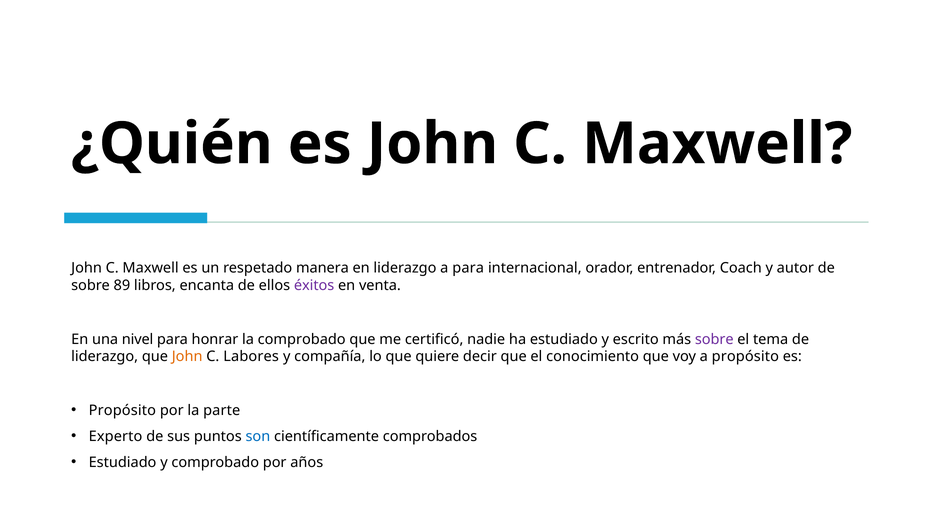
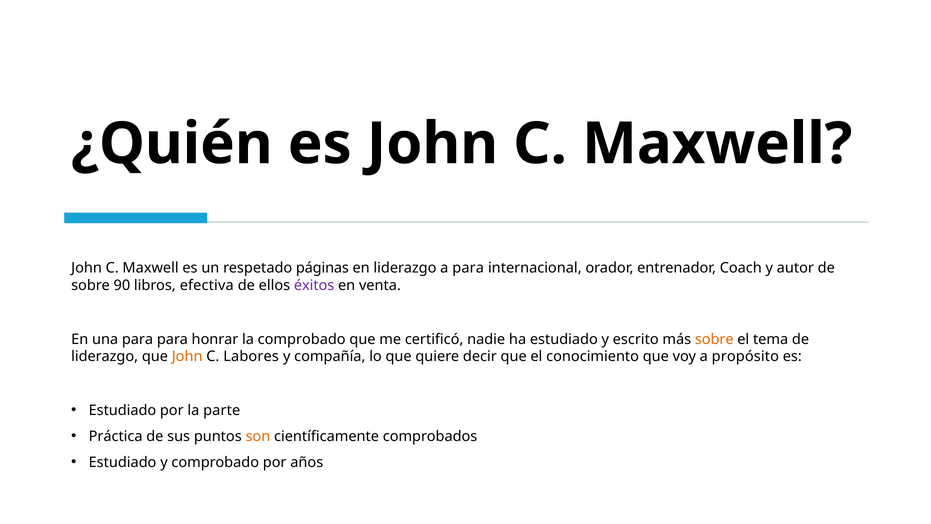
manera: manera -> páginas
89: 89 -> 90
encanta: encanta -> efectiva
una nivel: nivel -> para
sobre at (714, 339) colour: purple -> orange
Propósito at (122, 410): Propósito -> Estudiado
Experto: Experto -> Práctica
son colour: blue -> orange
